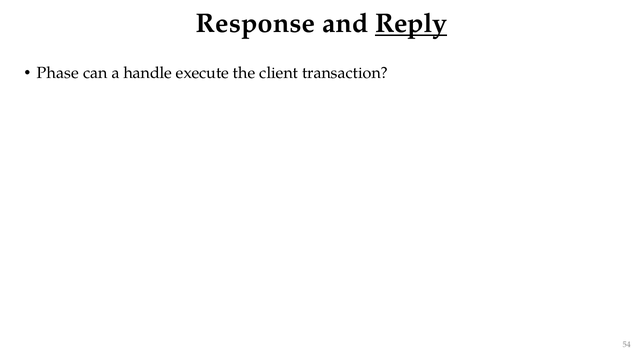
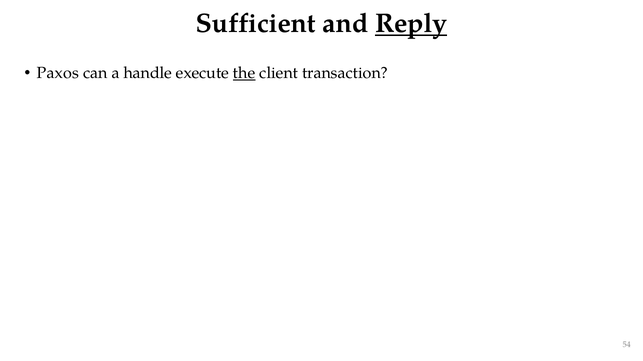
Response: Response -> Sufficient
Phase: Phase -> Paxos
the underline: none -> present
